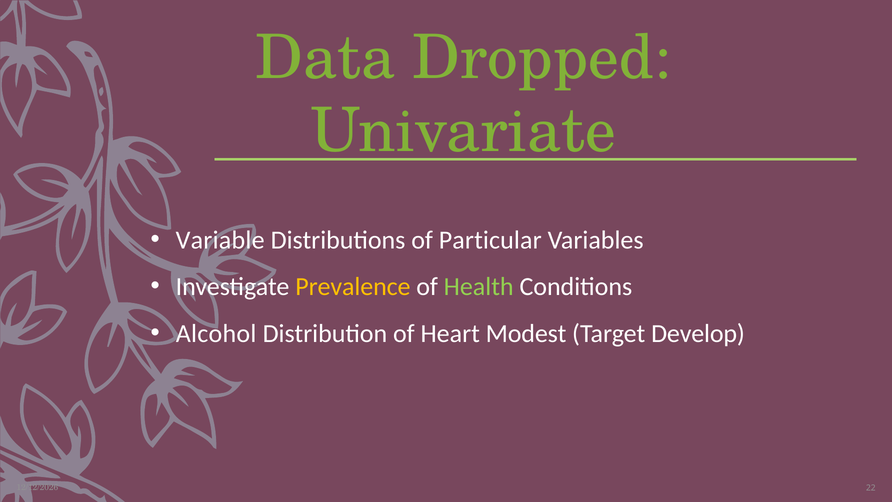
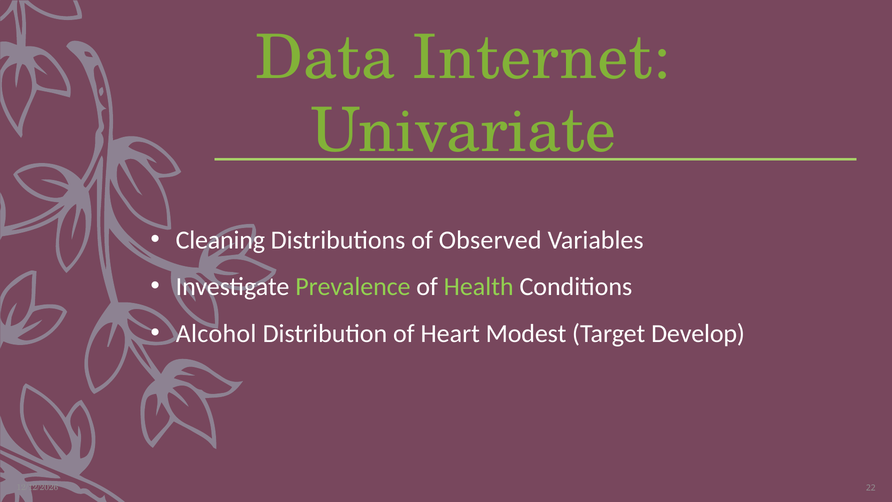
Dropped: Dropped -> Internet
Variable: Variable -> Cleaning
Particular: Particular -> Observed
Prevalence colour: yellow -> light green
